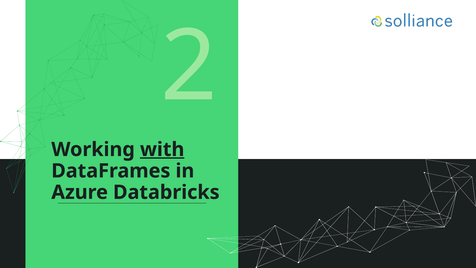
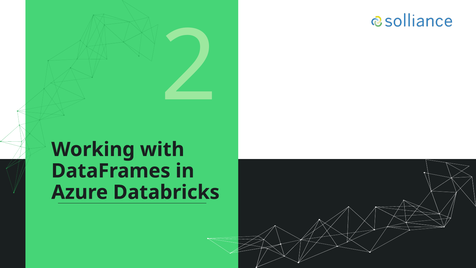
with underline: present -> none
